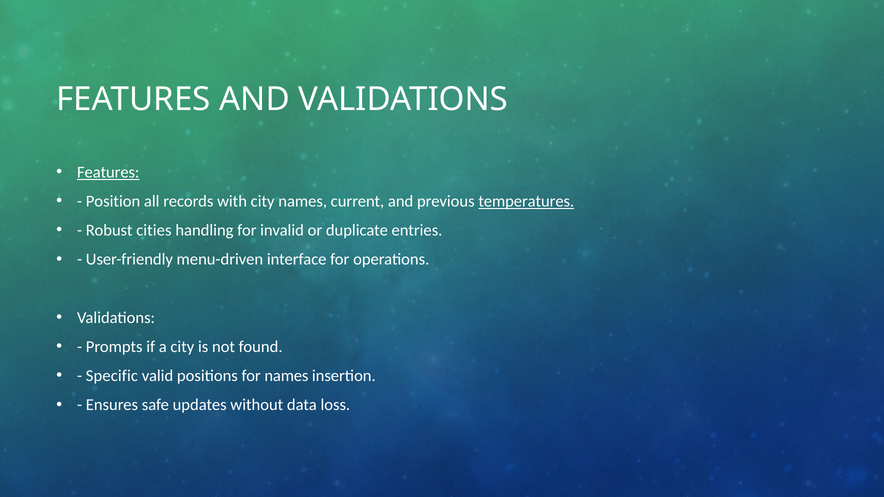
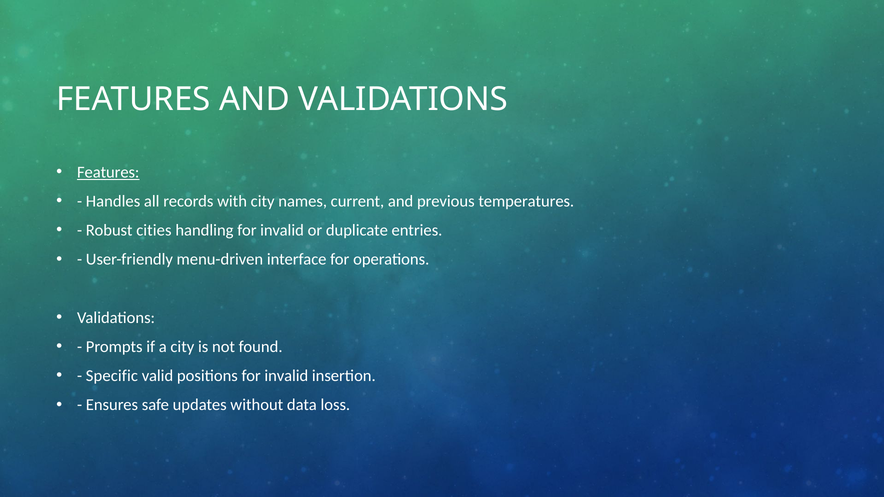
Position: Position -> Handles
temperatures underline: present -> none
positions for names: names -> invalid
